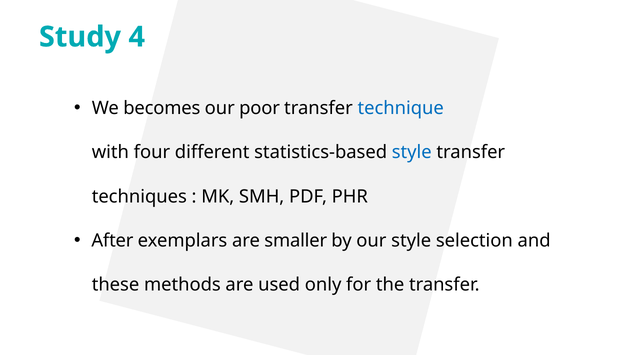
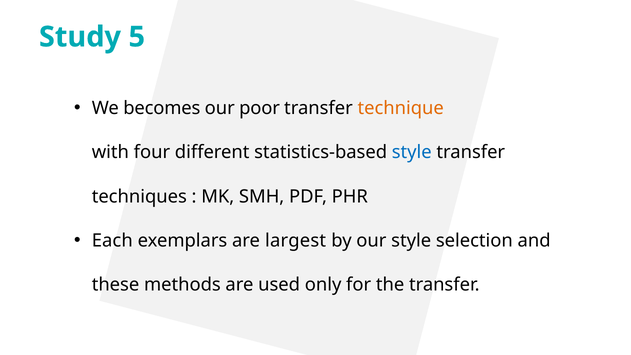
4: 4 -> 5
technique colour: blue -> orange
After: After -> Each
smaller: smaller -> largest
